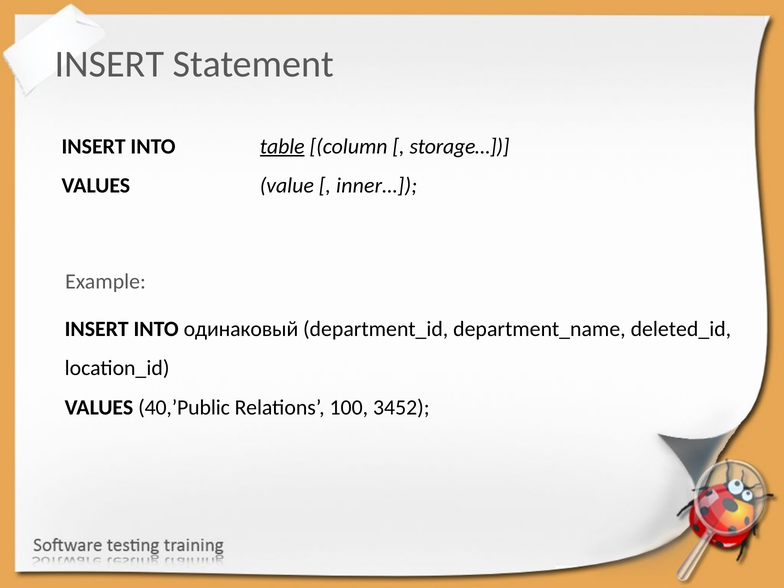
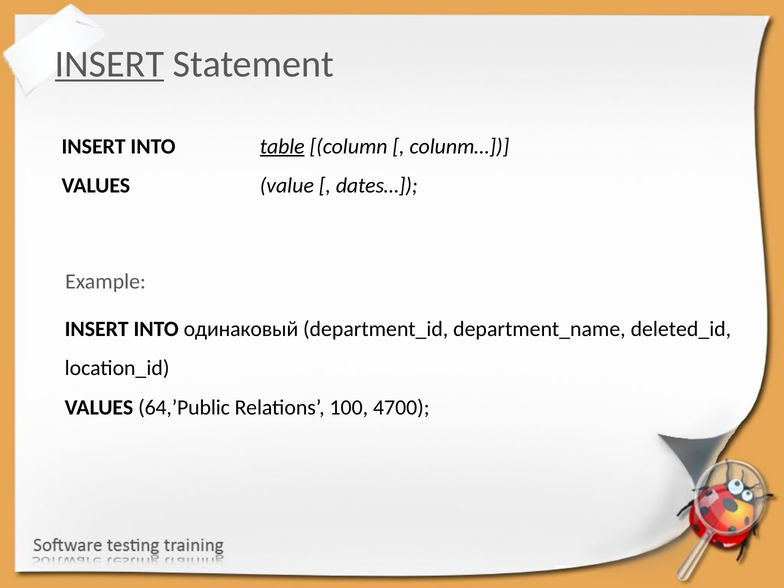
INSERT at (109, 64) underline: none -> present
storage…: storage… -> colunm…
inner…: inner… -> dates…
40,’Public: 40,’Public -> 64,’Public
3452: 3452 -> 4700
